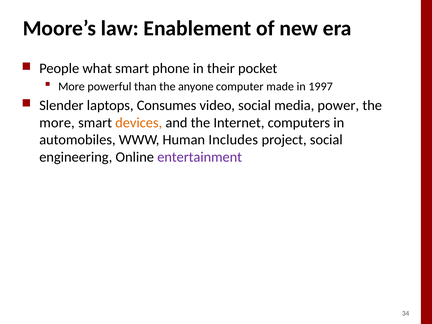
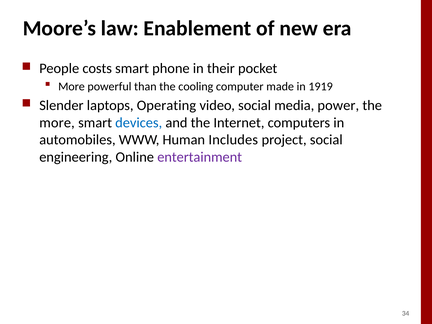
what: what -> costs
anyone: anyone -> cooling
1997: 1997 -> 1919
Consumes: Consumes -> Operating
devices colour: orange -> blue
